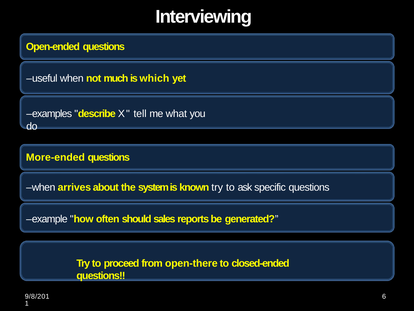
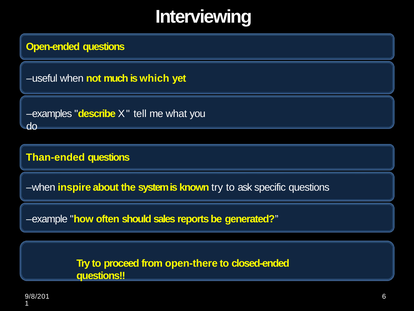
More-ended: More-ended -> Than-ended
arrives: arrives -> inspire
